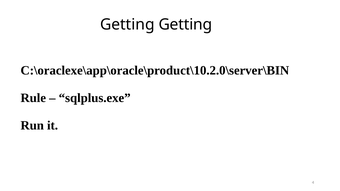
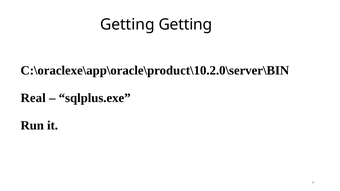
Rule: Rule -> Real
